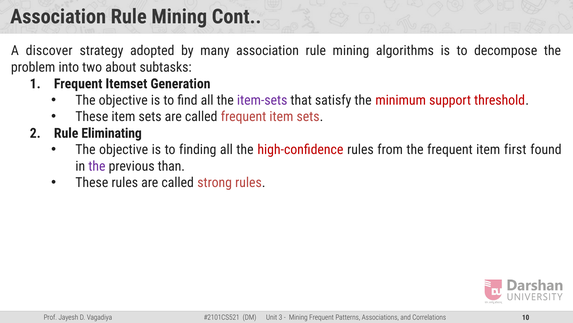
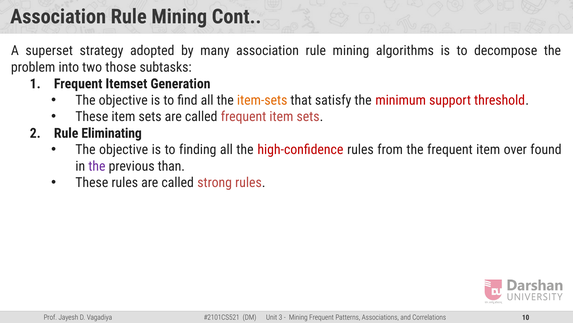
discover: discover -> superset
about: about -> those
item-sets colour: purple -> orange
first: first -> over
